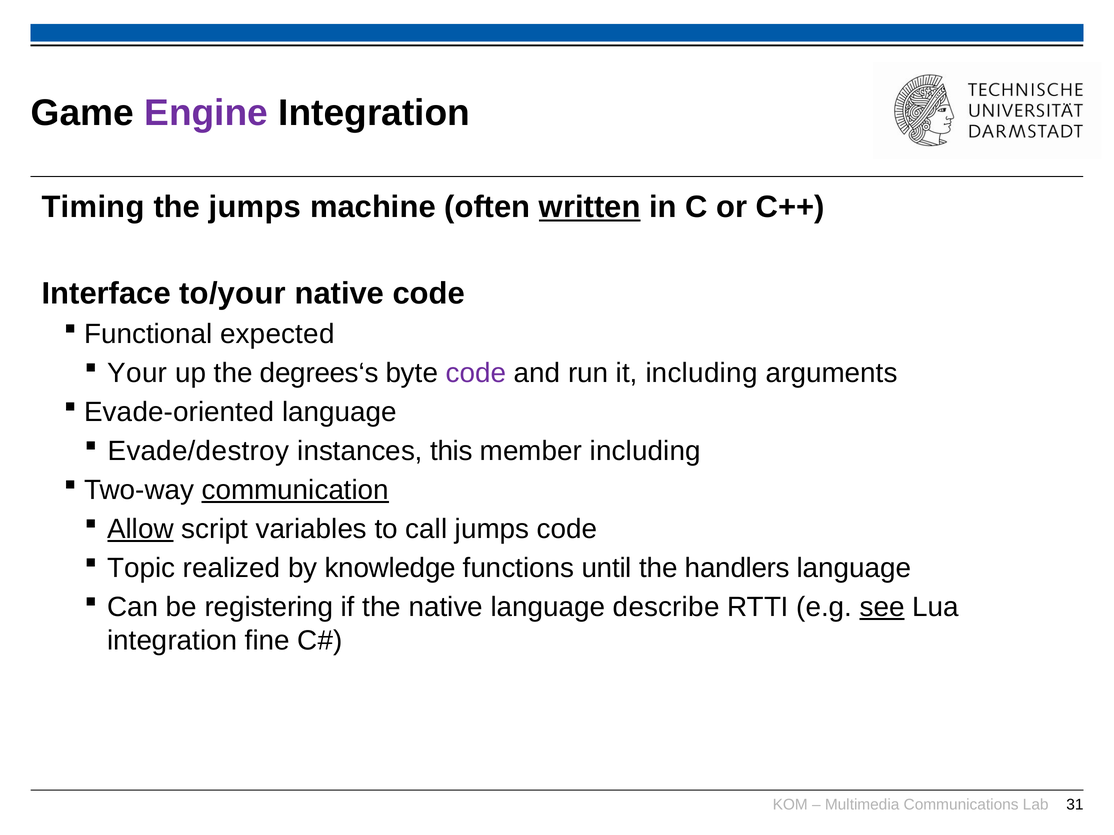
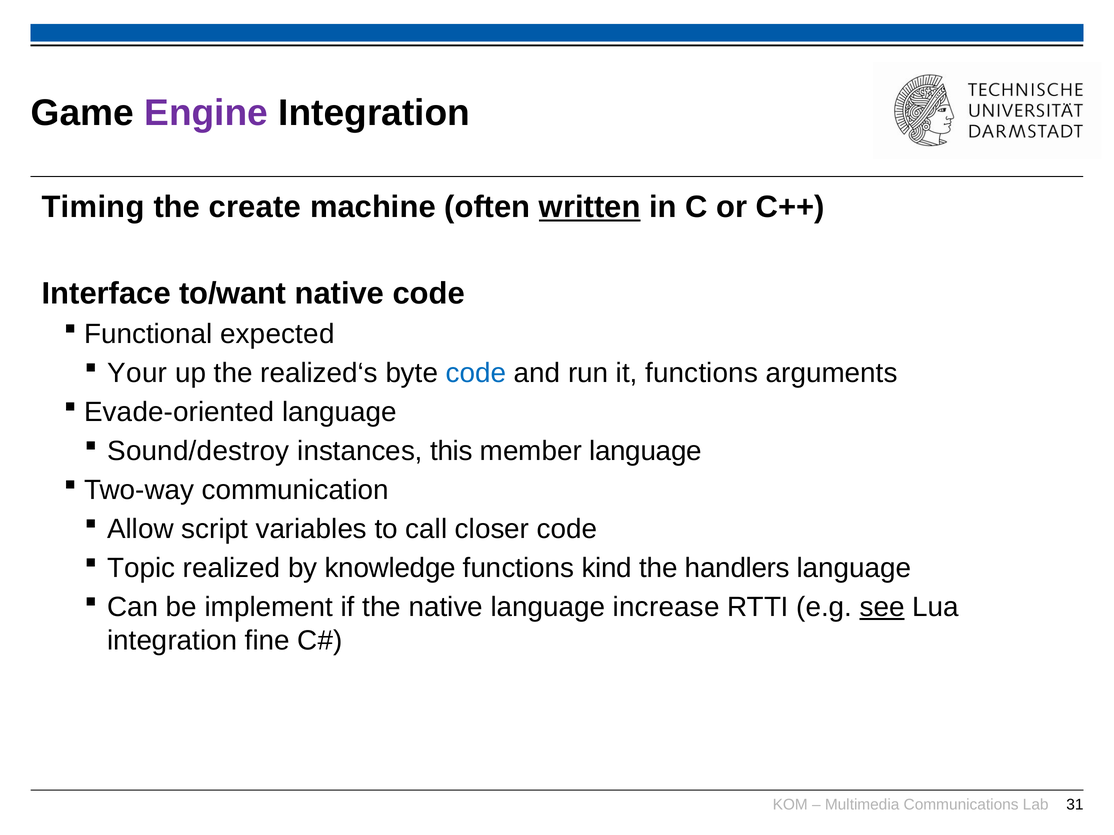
the jumps: jumps -> create
to/your: to/your -> to/want
degrees‘s: degrees‘s -> realized‘s
code at (476, 373) colour: purple -> blue
it including: including -> functions
Evade/destroy: Evade/destroy -> Sound/destroy
member including: including -> language
communication underline: present -> none
Allow underline: present -> none
call jumps: jumps -> closer
until: until -> kind
registering: registering -> implement
describe: describe -> increase
